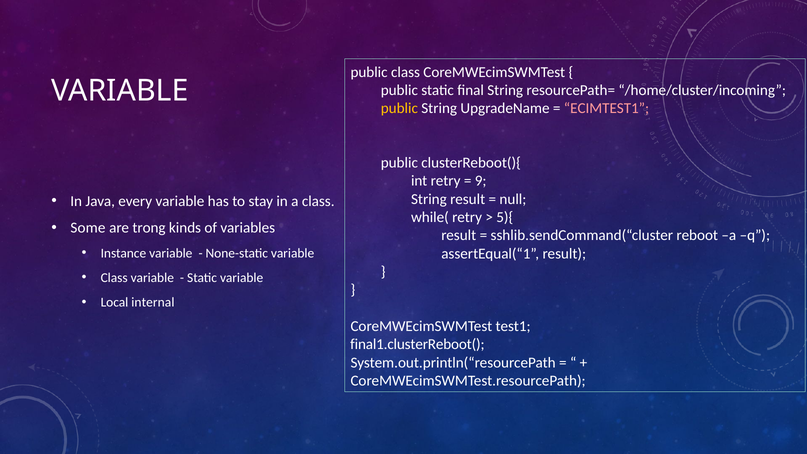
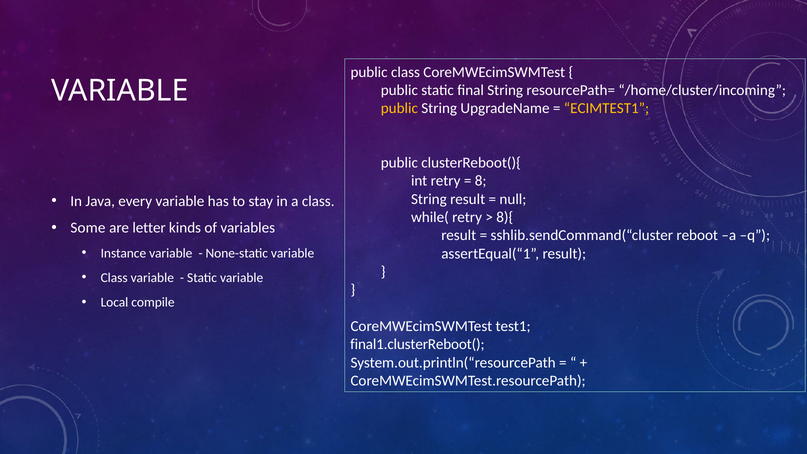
ECIMTEST1 colour: pink -> yellow
9: 9 -> 8
5){: 5){ -> 8){
trong: trong -> letter
internal: internal -> compile
